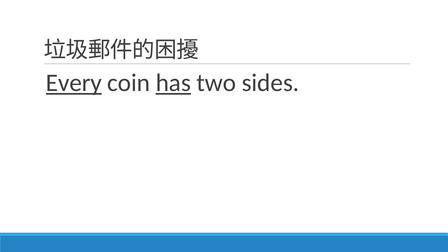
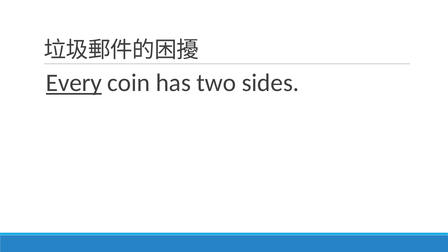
has underline: present -> none
